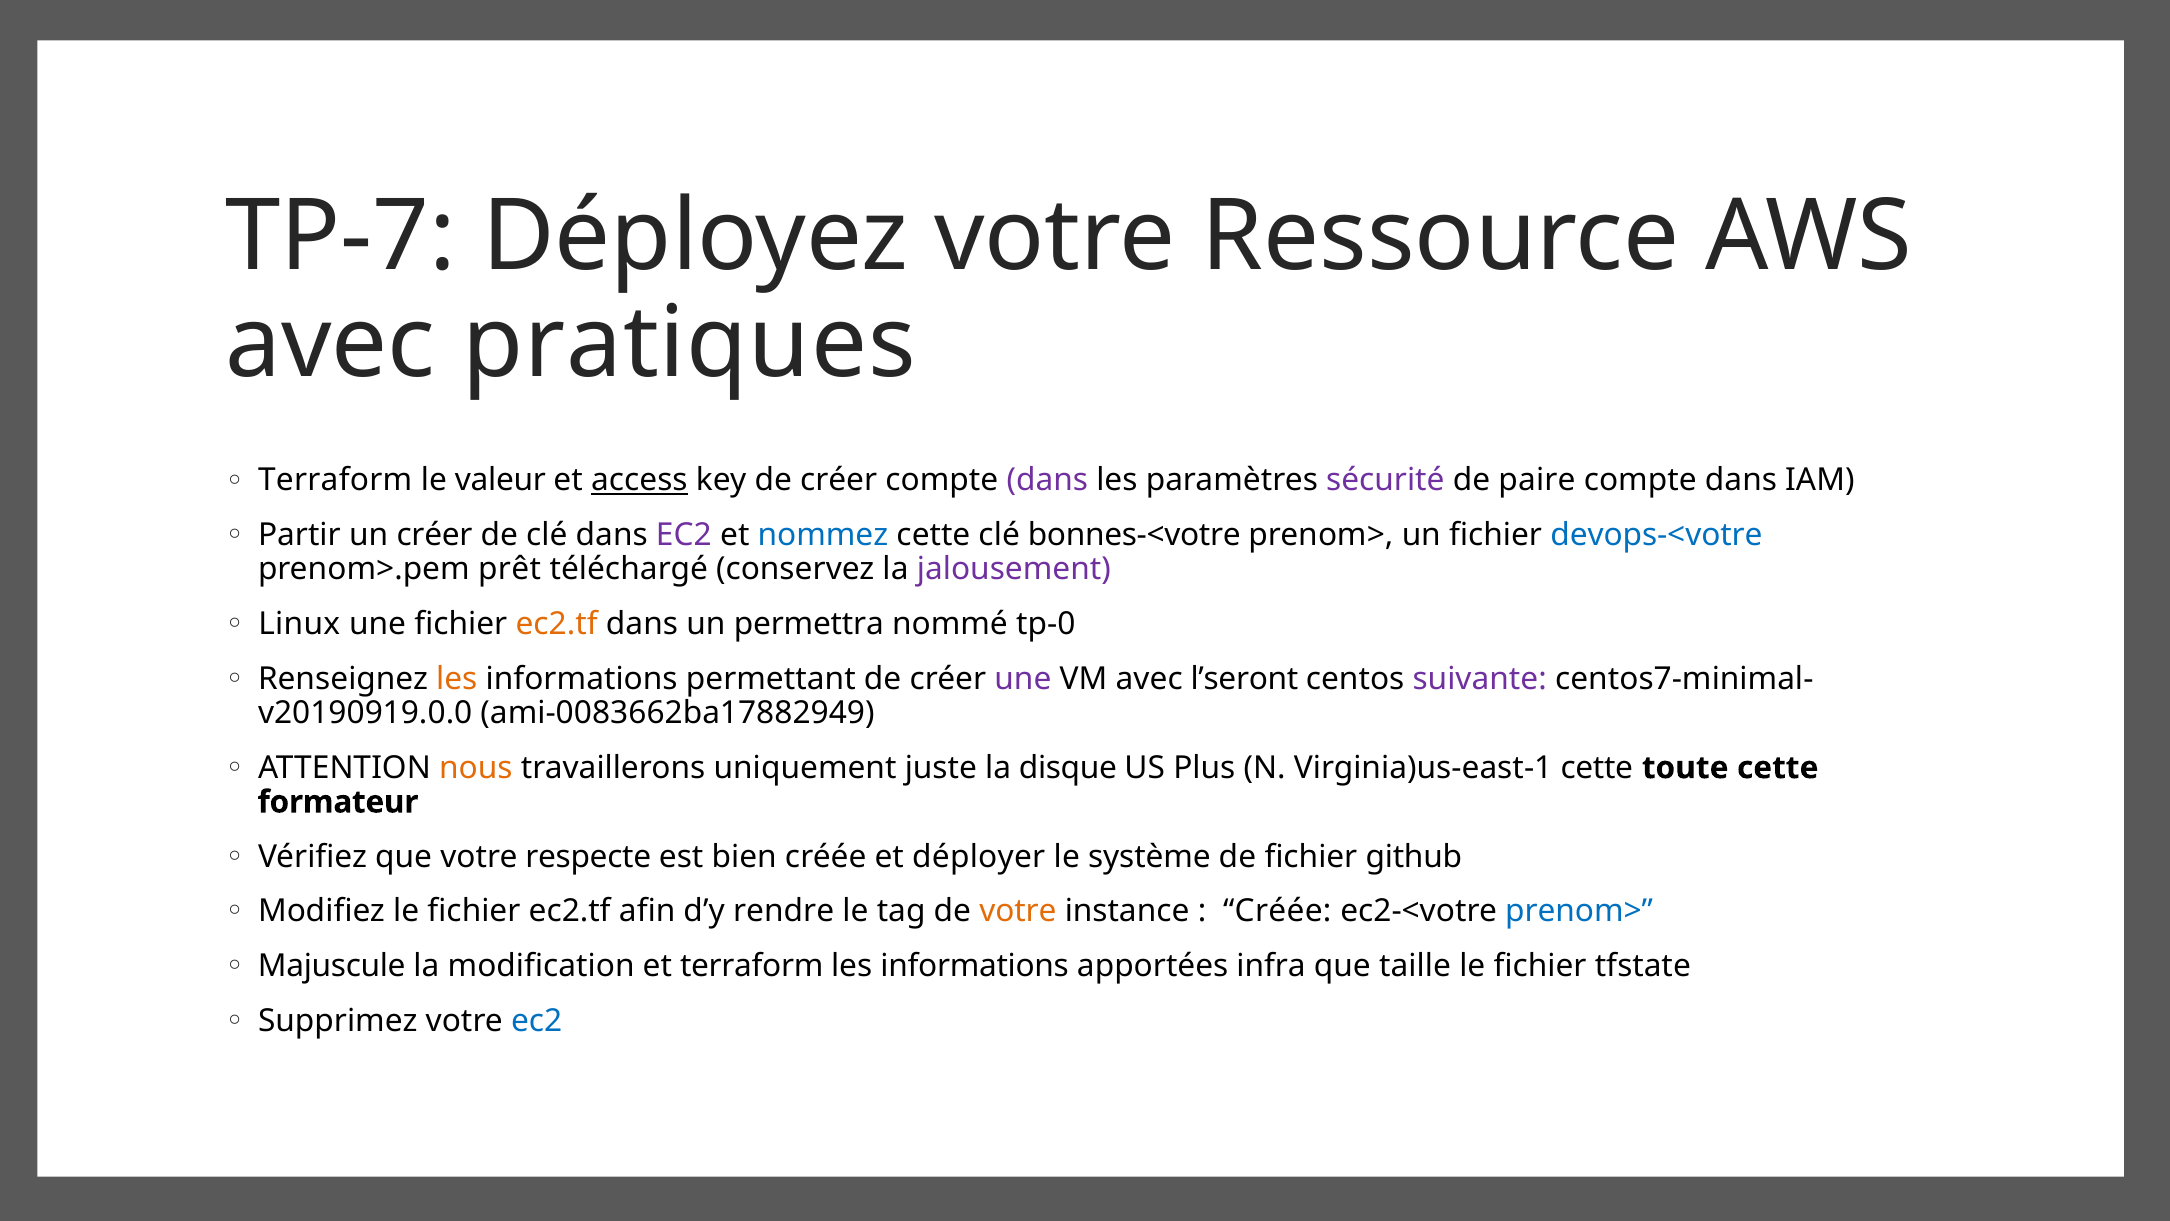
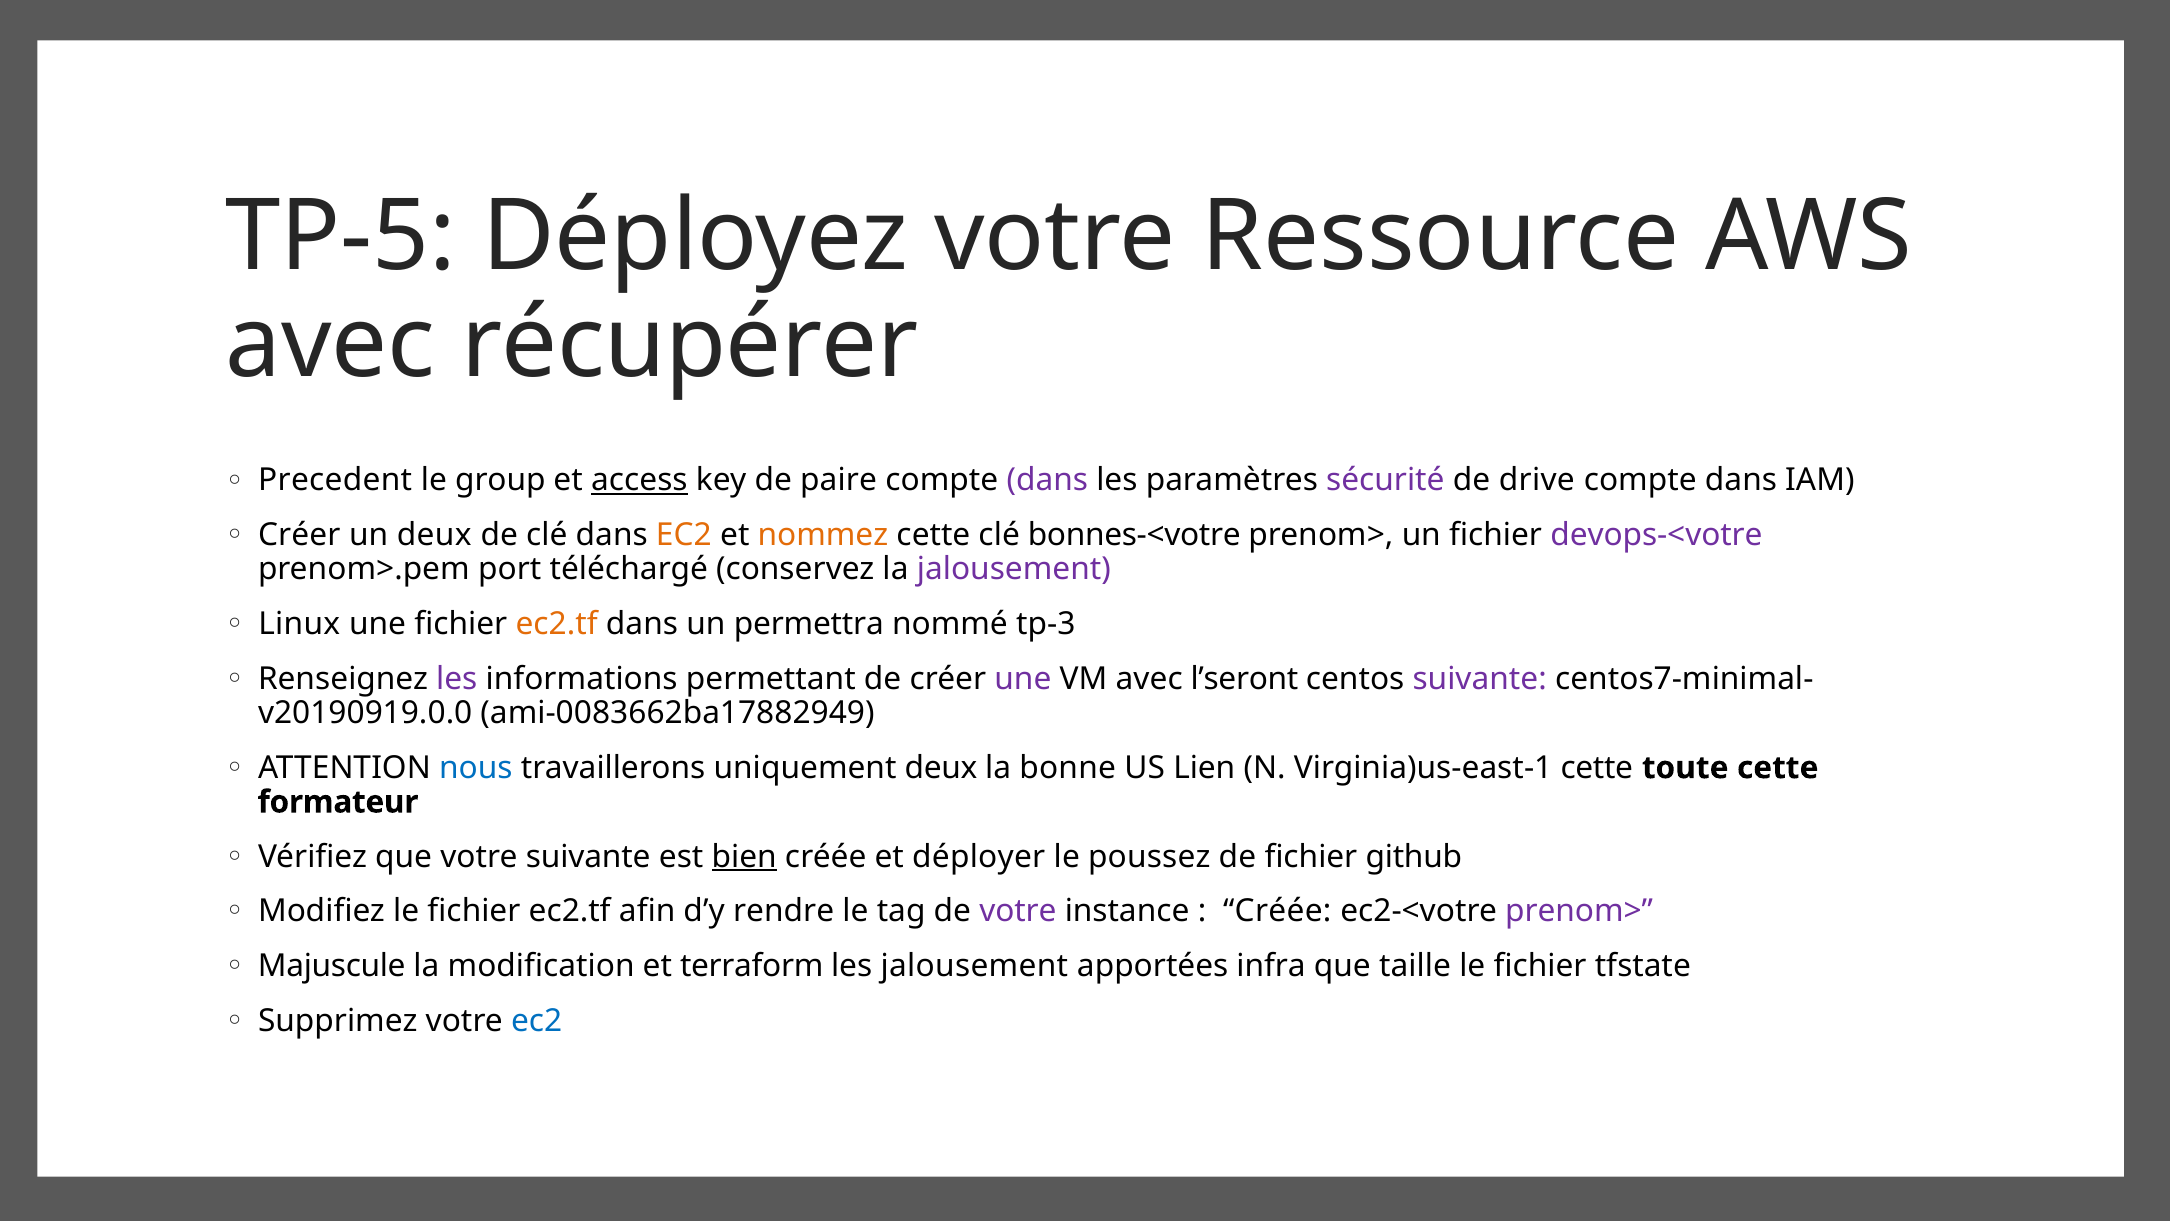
TP-7: TP-7 -> TP-5
pratiques: pratiques -> récupérer
Terraform at (335, 480): Terraform -> Precedent
valeur: valeur -> group
key de créer: créer -> paire
paire: paire -> drive
Partir at (299, 535): Partir -> Créer
un créer: créer -> deux
EC2 at (684, 535) colour: purple -> orange
nommez colour: blue -> orange
devops-<votre colour: blue -> purple
prêt: prêt -> port
tp-0: tp-0 -> tp-3
les at (457, 679) colour: orange -> purple
nous colour: orange -> blue
uniquement juste: juste -> deux
disque: disque -> bonne
Plus: Plus -> Lien
votre respecte: respecte -> suivante
bien underline: none -> present
système: système -> poussez
votre at (1018, 911) colour: orange -> purple
prenom> at (1579, 911) colour: blue -> purple
informations at (975, 966): informations -> jalousement
